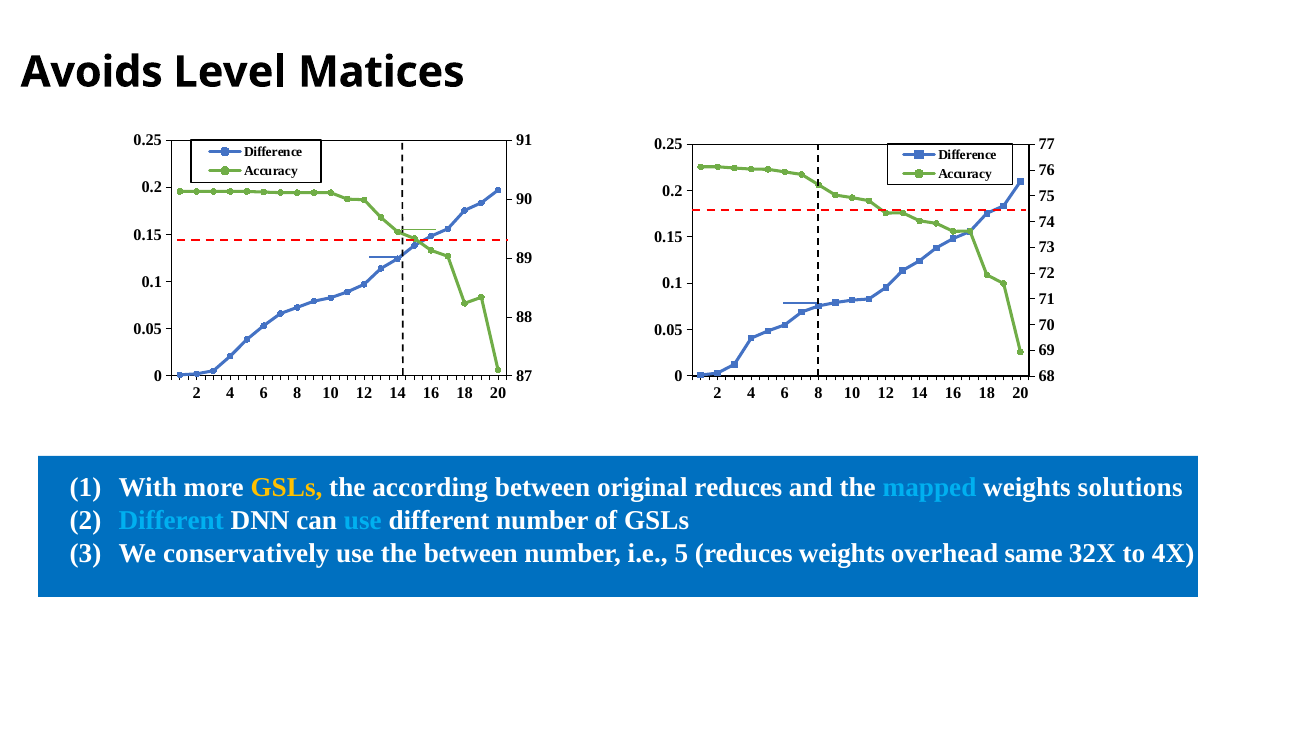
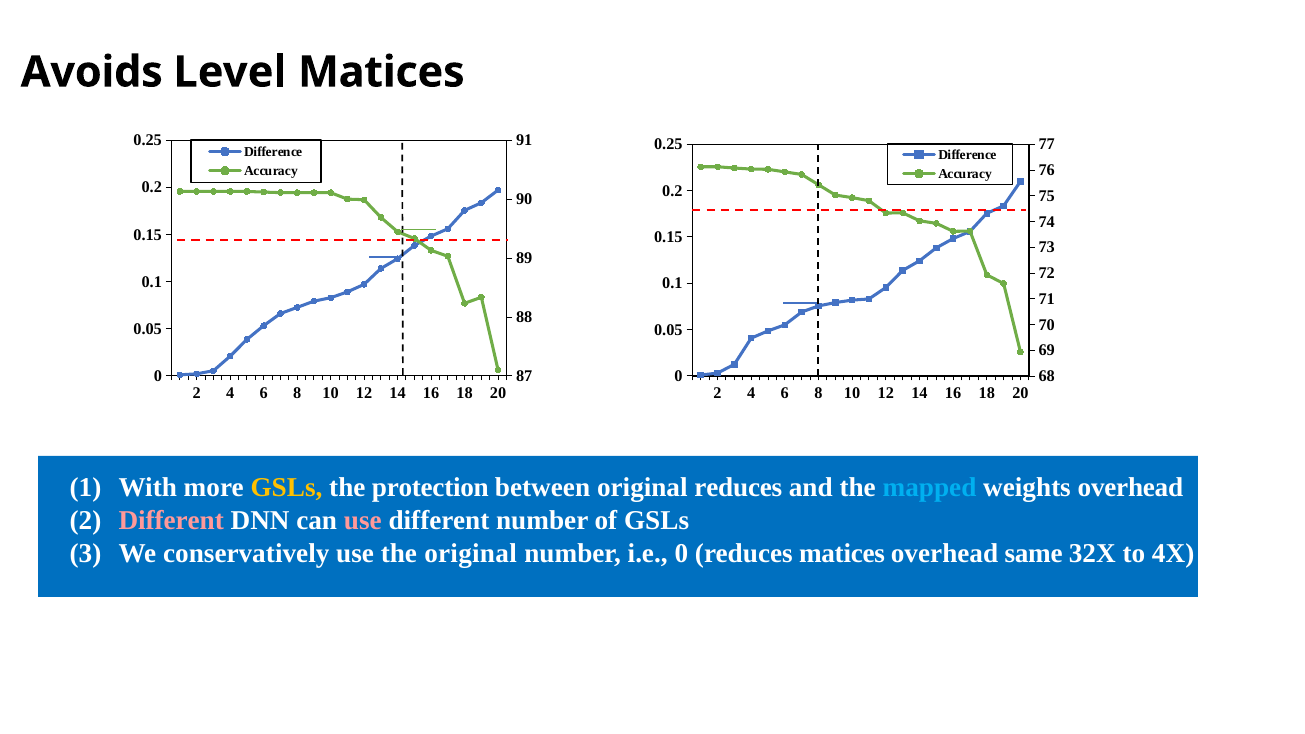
according: according -> protection
weights solutions: solutions -> overhead
Different at (171, 521) colour: light blue -> pink
use at (363, 521) colour: light blue -> pink
the between: between -> original
i.e 5: 5 -> 0
reduces weights: weights -> matices
